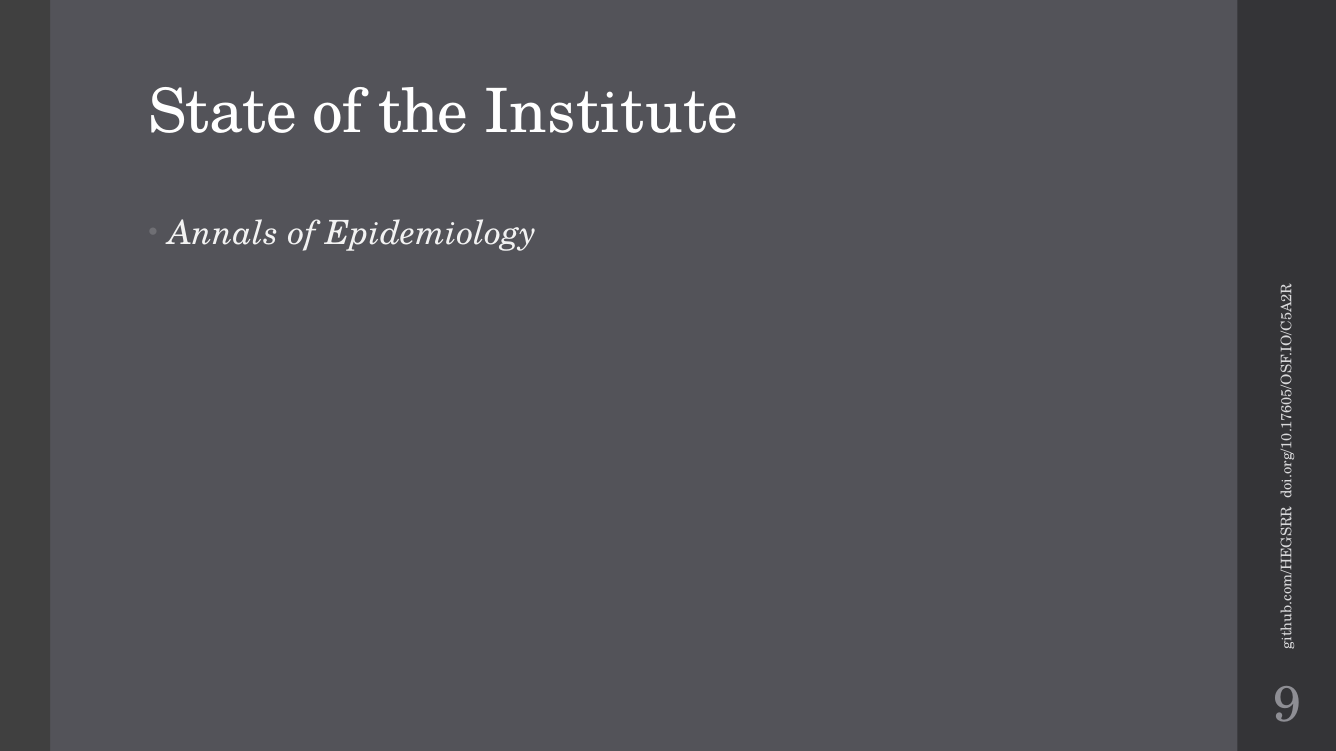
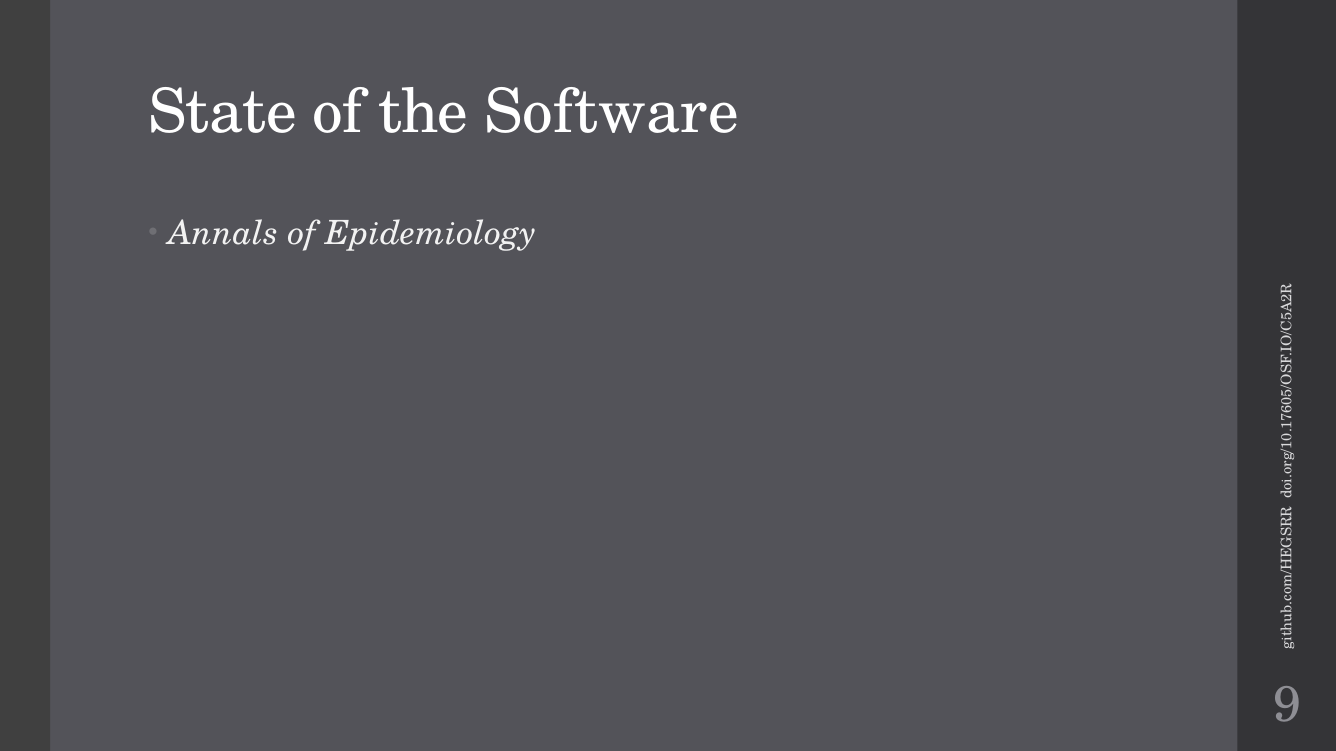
Institute: Institute -> Software
